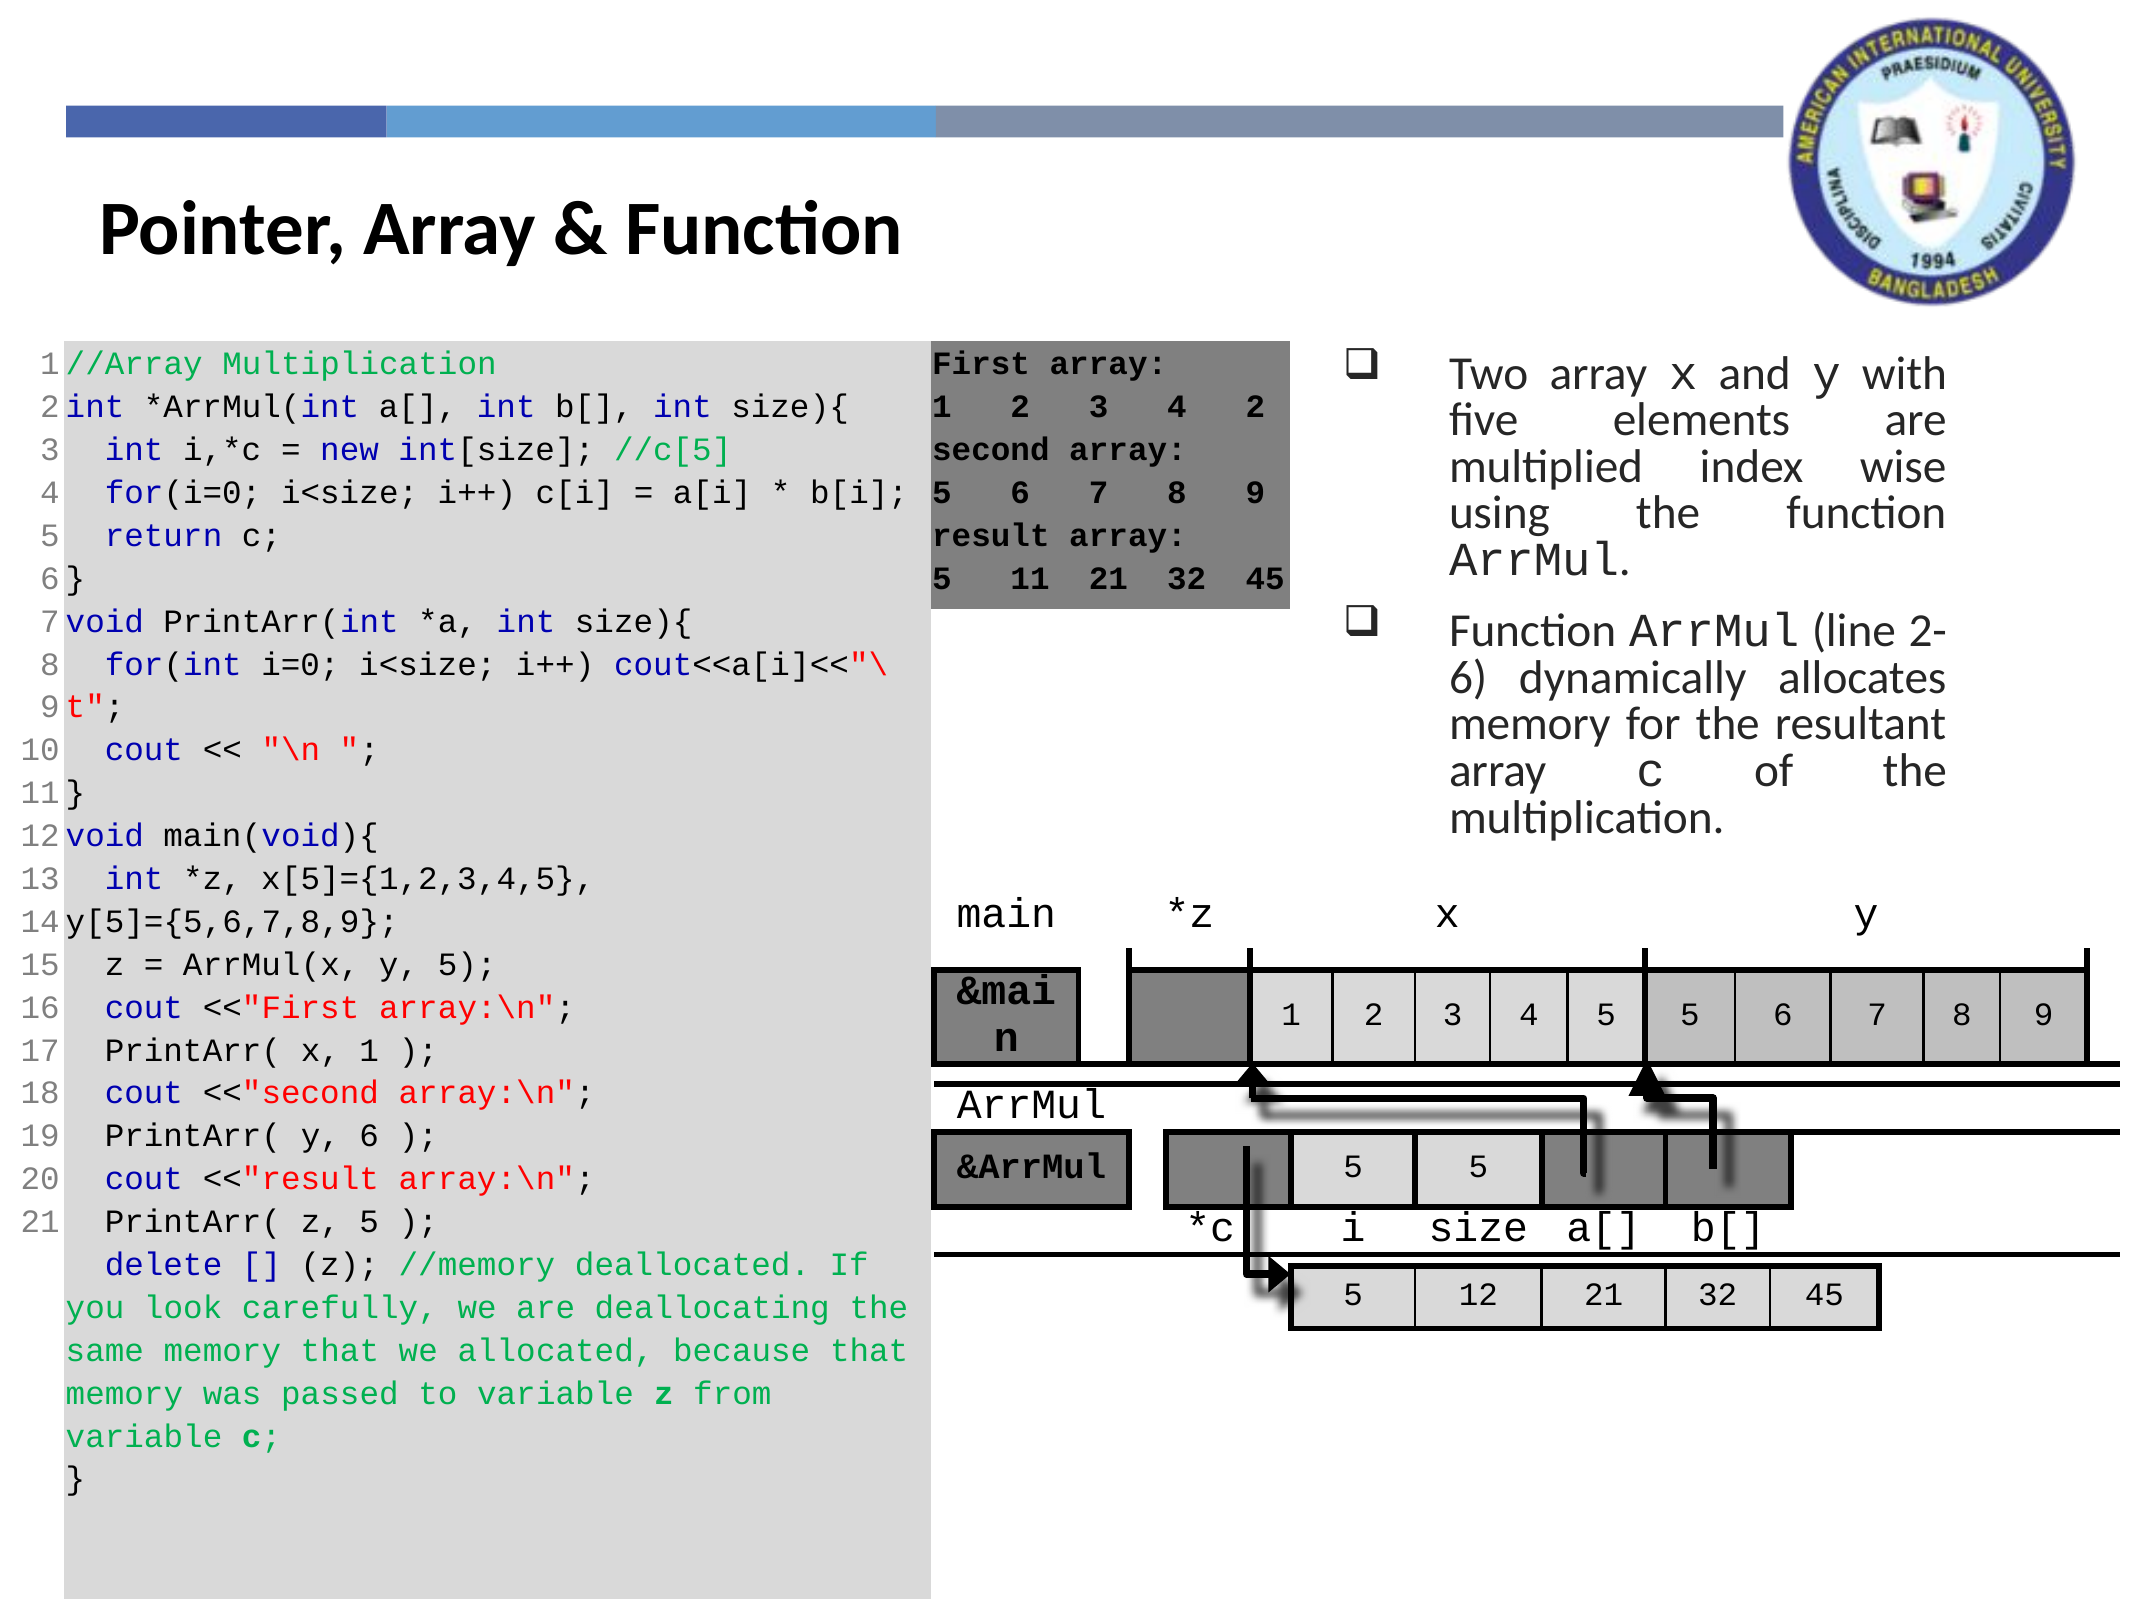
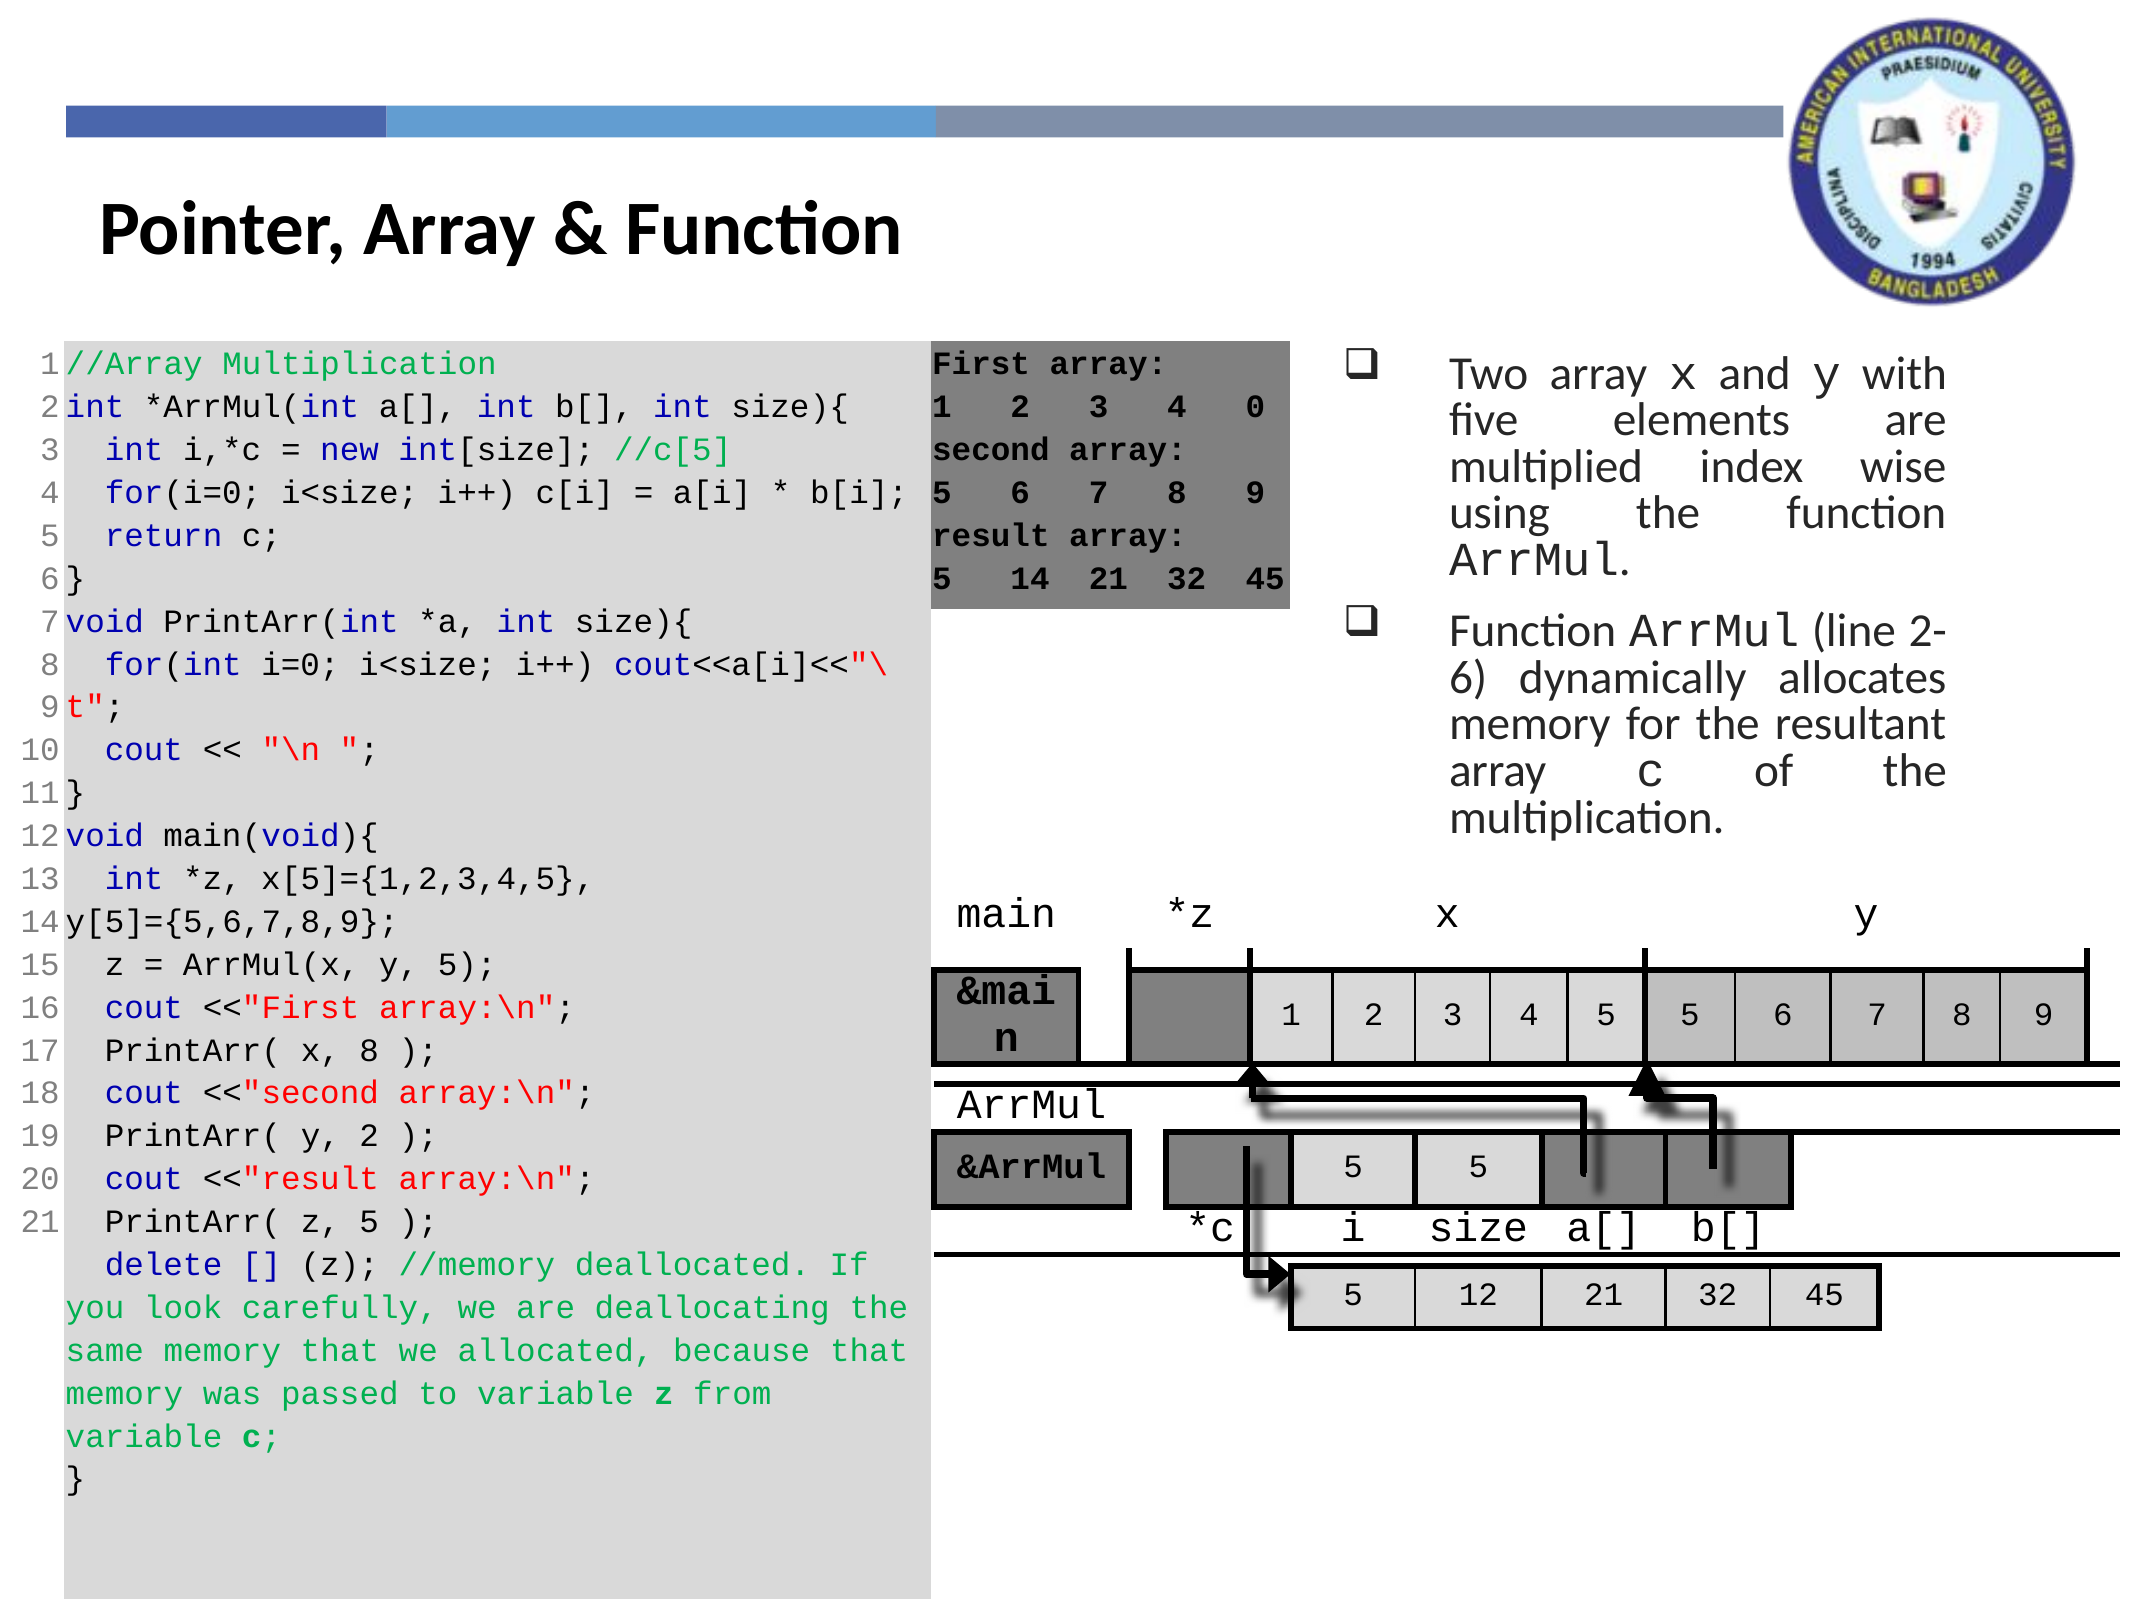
4 2: 2 -> 0
5 11: 11 -> 14
x 1: 1 -> 8
y 6: 6 -> 2
